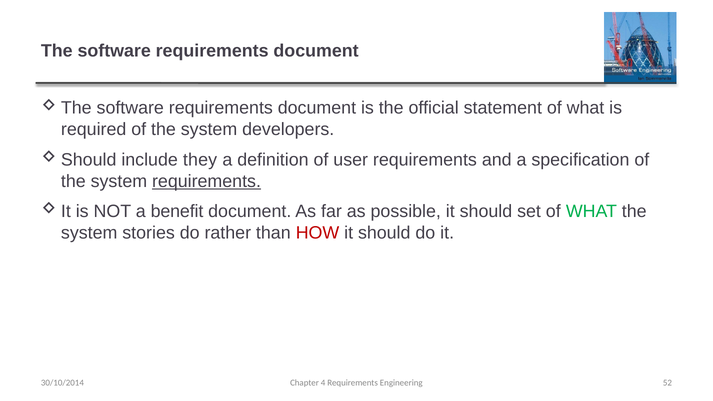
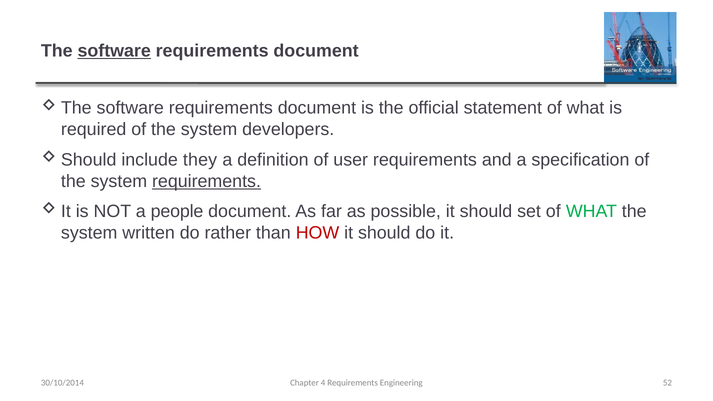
software at (114, 51) underline: none -> present
benefit: benefit -> people
stories: stories -> written
